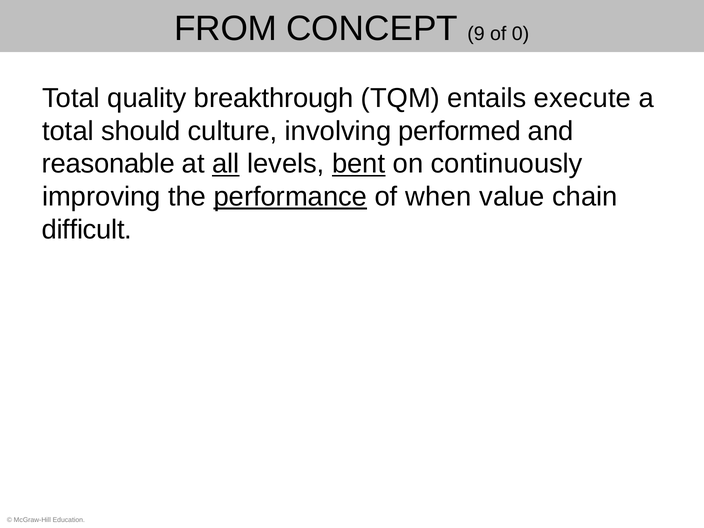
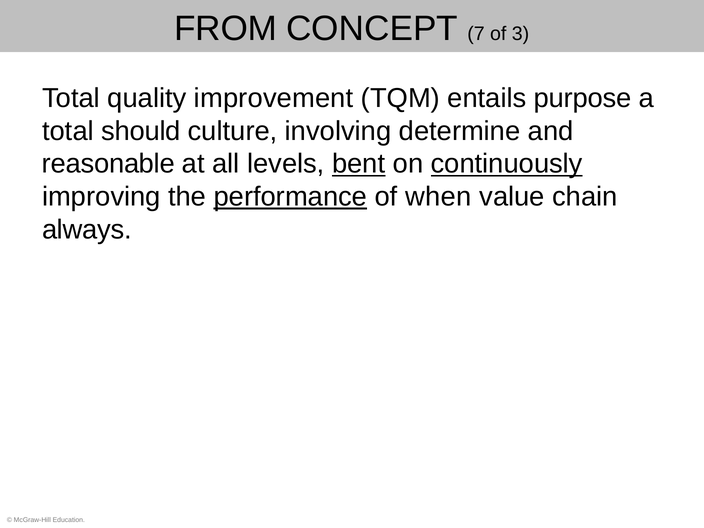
9: 9 -> 7
0: 0 -> 3
breakthrough: breakthrough -> improvement
execute: execute -> purpose
performed: performed -> determine
all underline: present -> none
continuously underline: none -> present
difficult: difficult -> always
